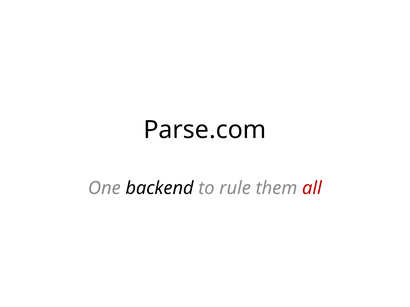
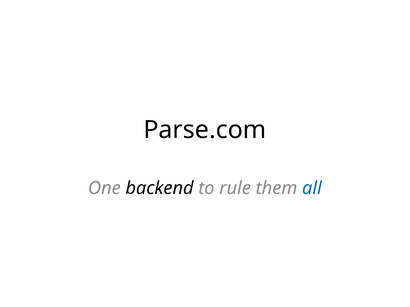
all colour: red -> blue
